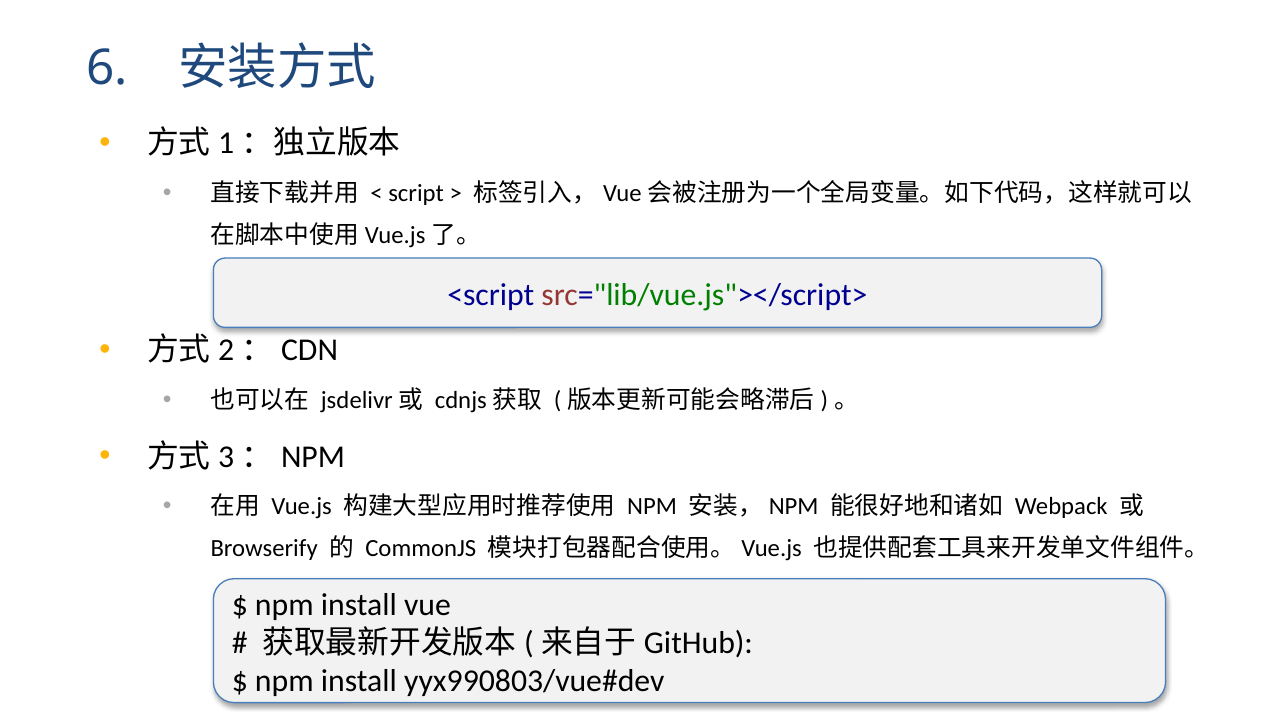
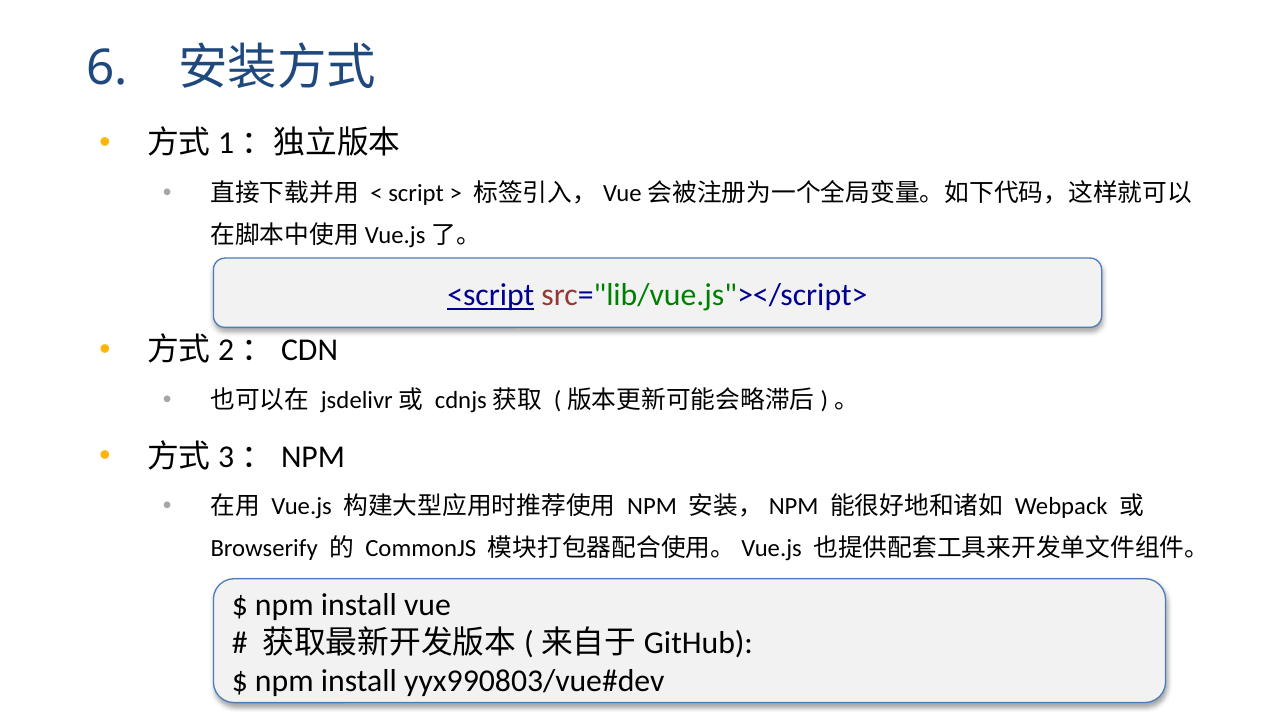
<script underline: none -> present
